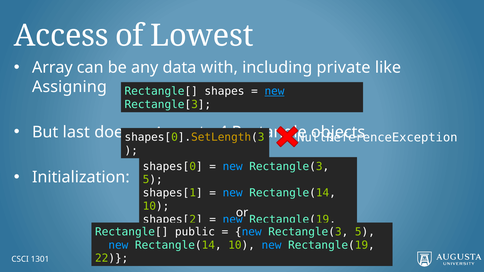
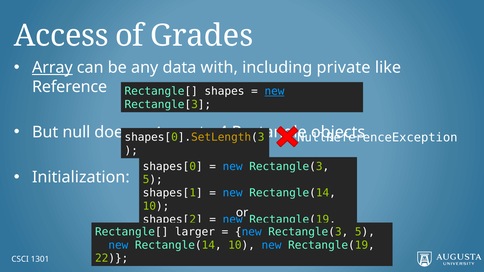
Lowest: Lowest -> Grades
Array underline: none -> present
Assigning: Assigning -> Reference
last: last -> null
public: public -> larger
